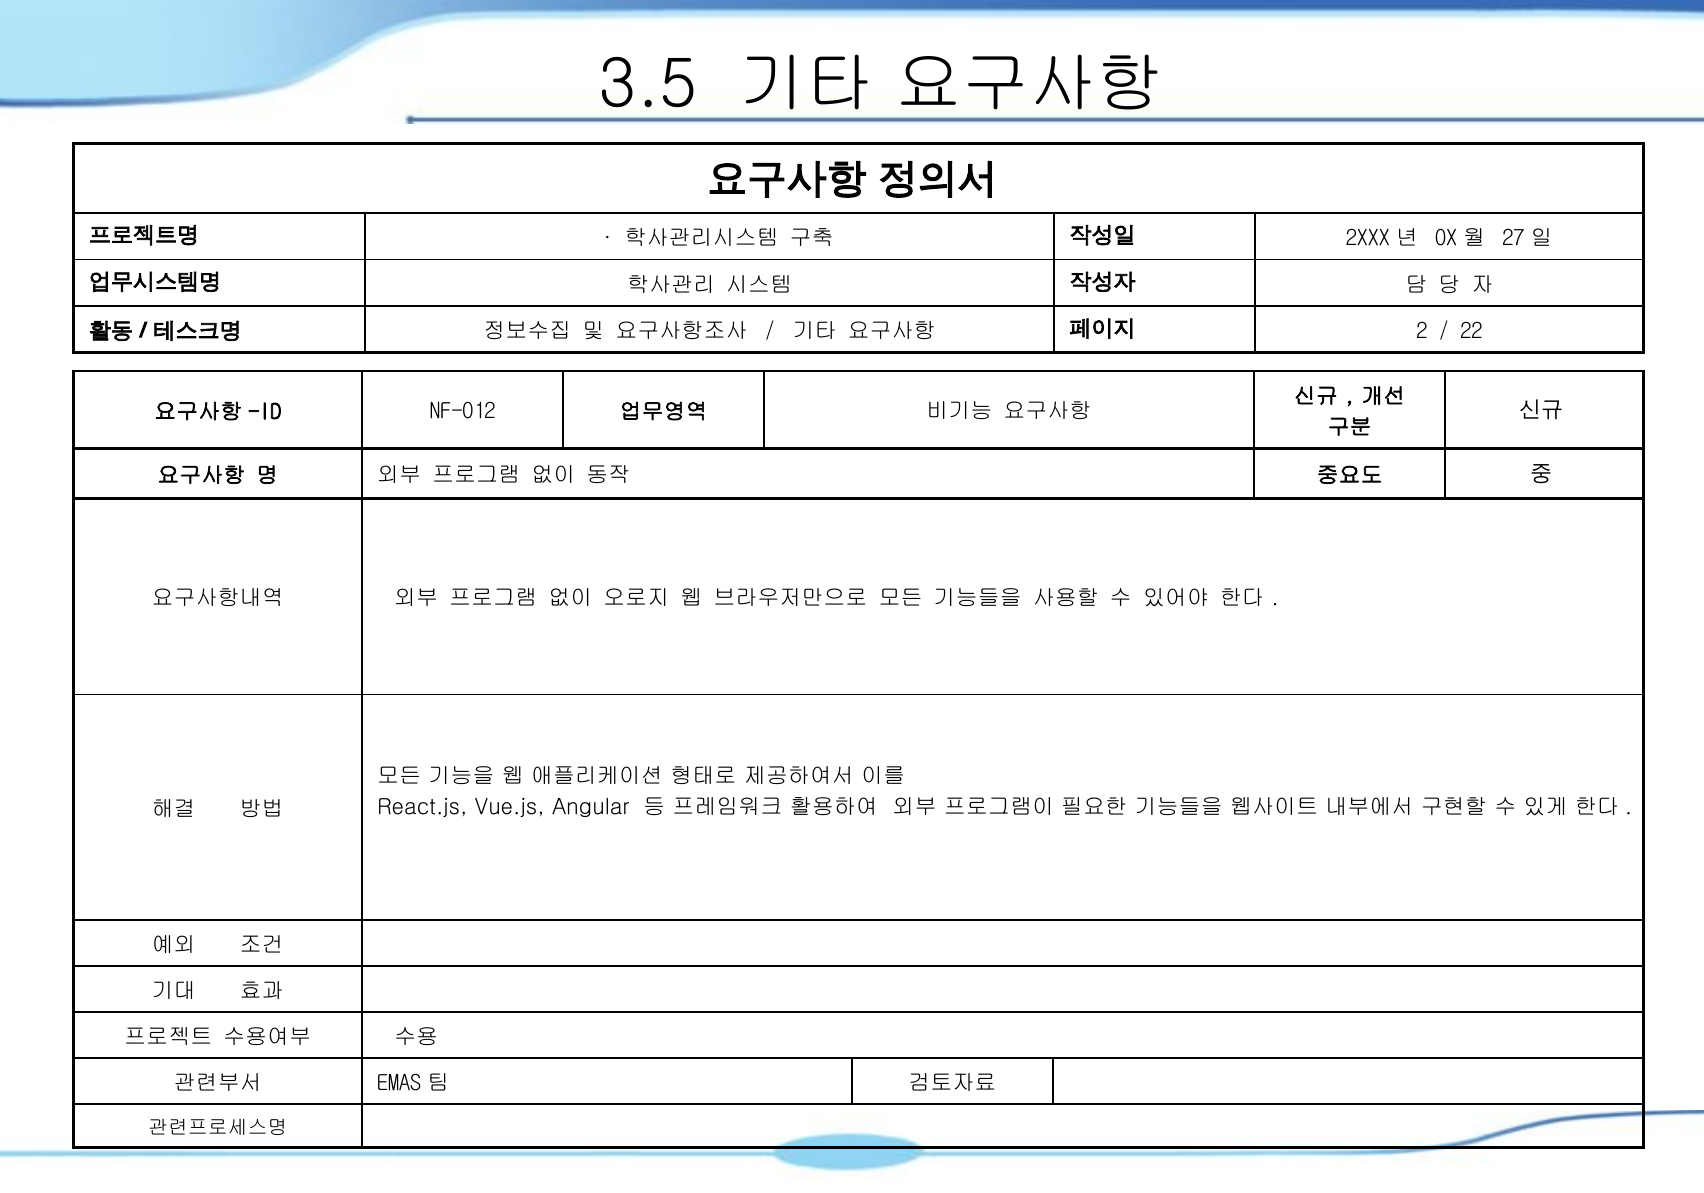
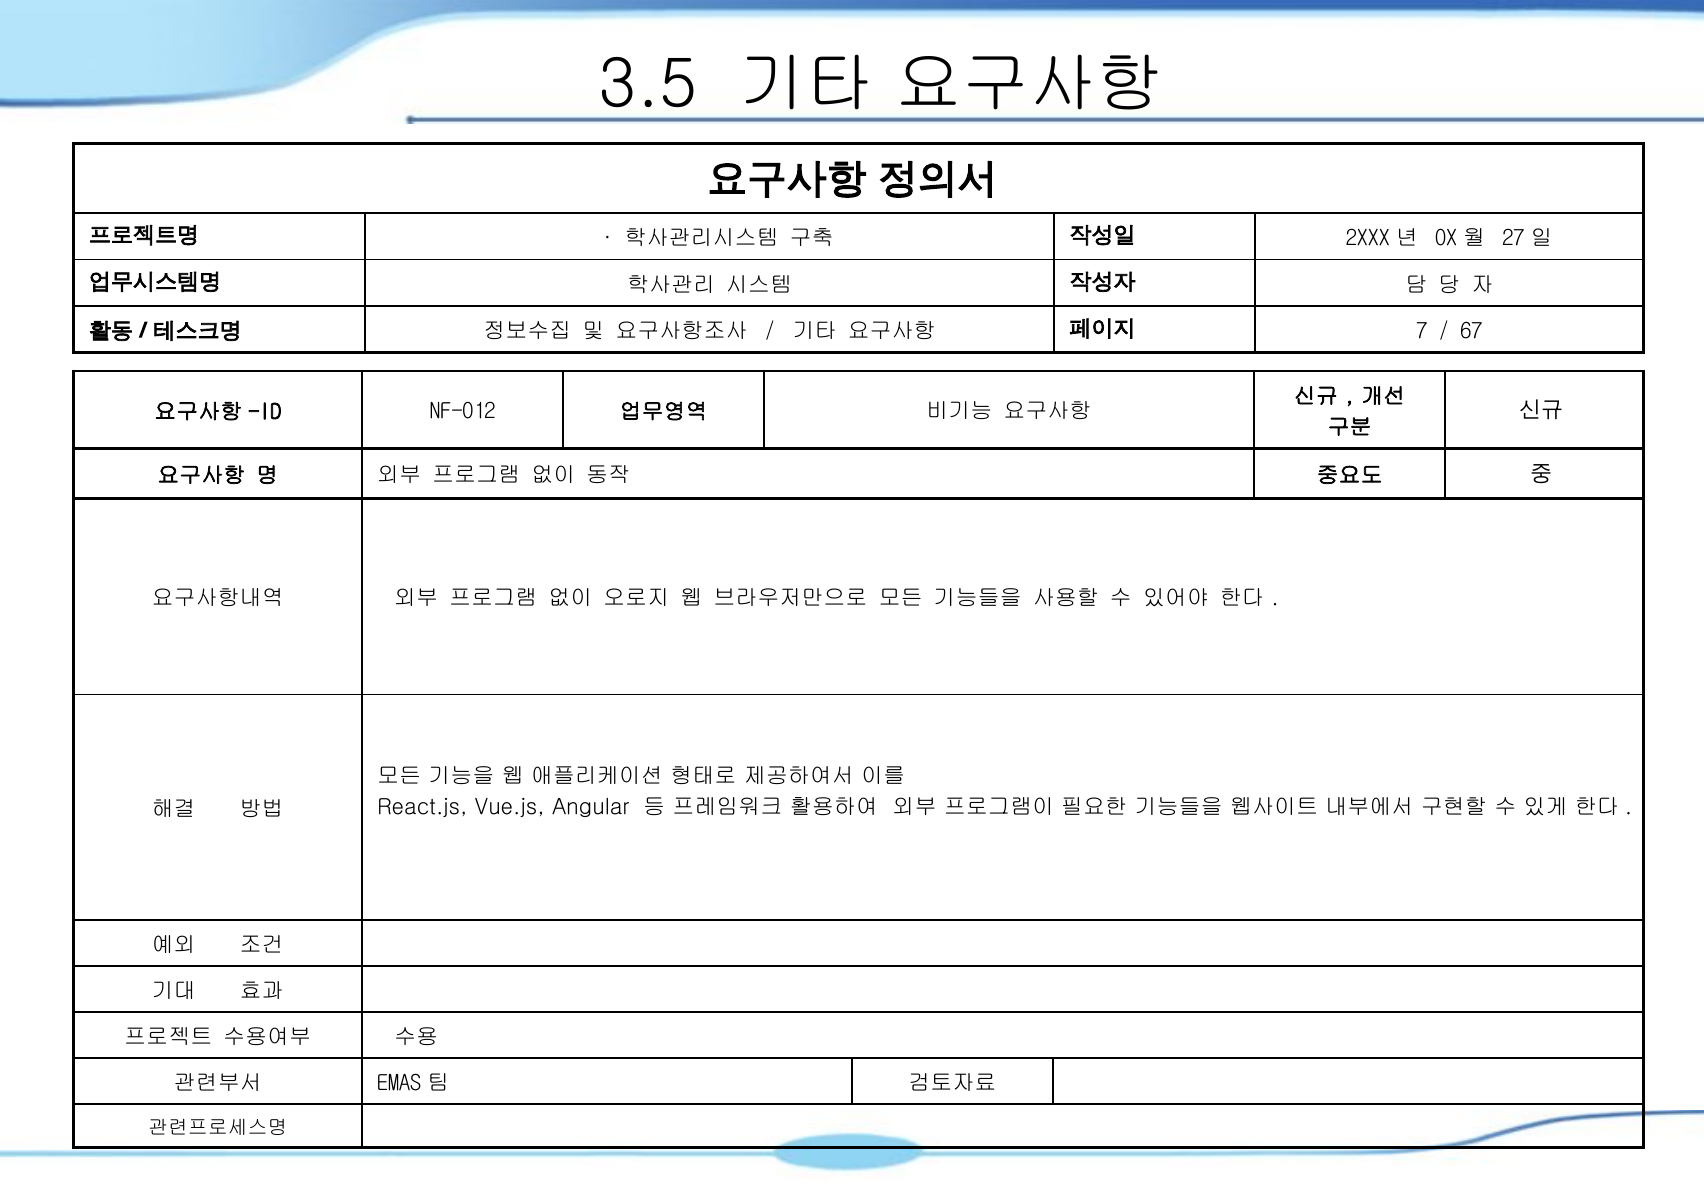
2: 2 -> 7
22: 22 -> 67
